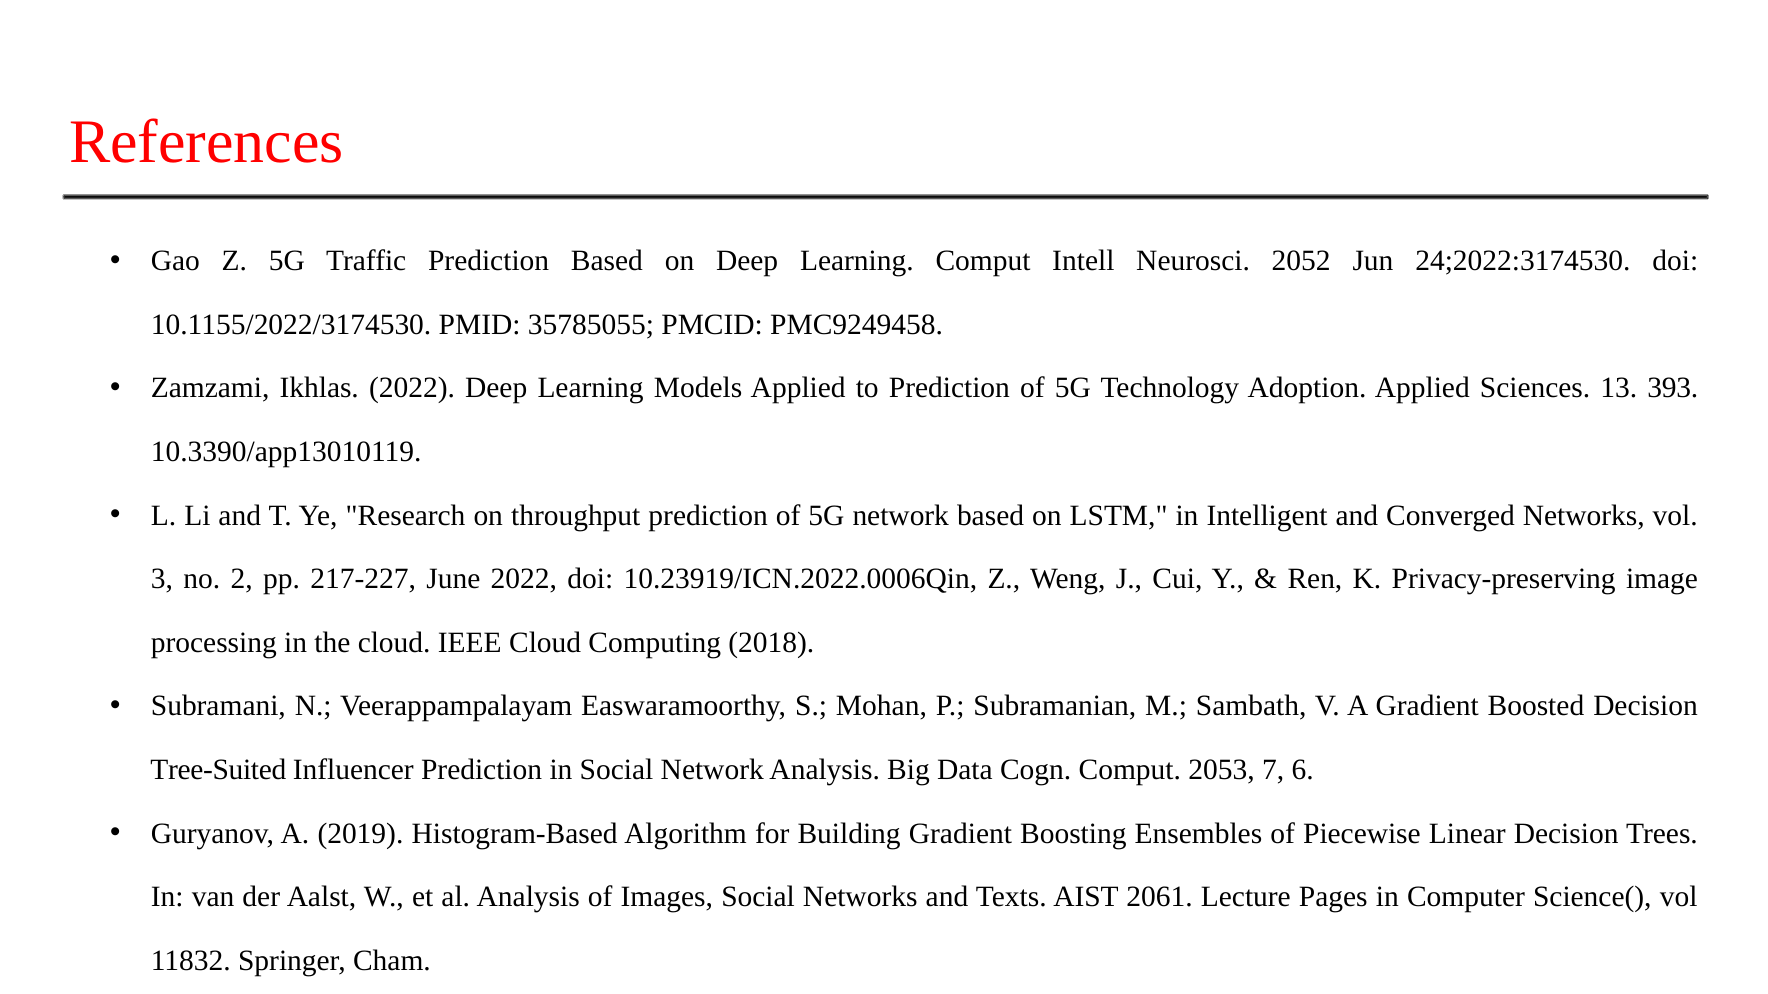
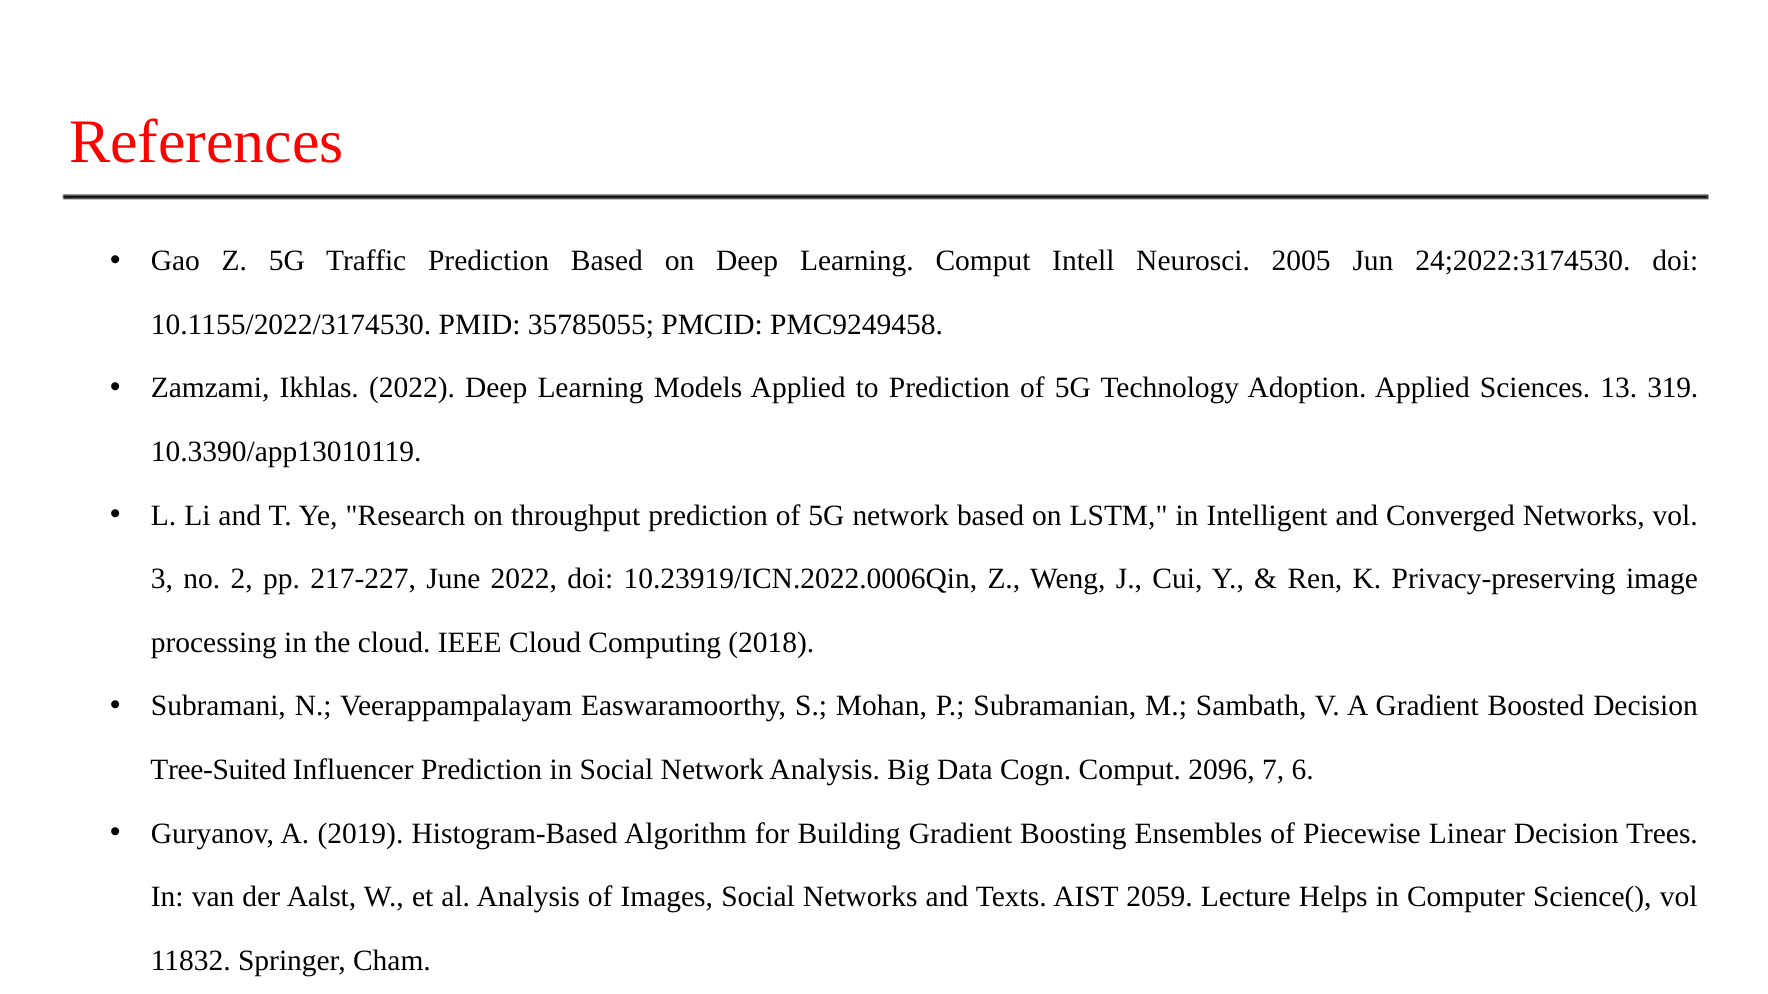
2052: 2052 -> 2005
393: 393 -> 319
2053: 2053 -> 2096
2061: 2061 -> 2059
Pages: Pages -> Helps
